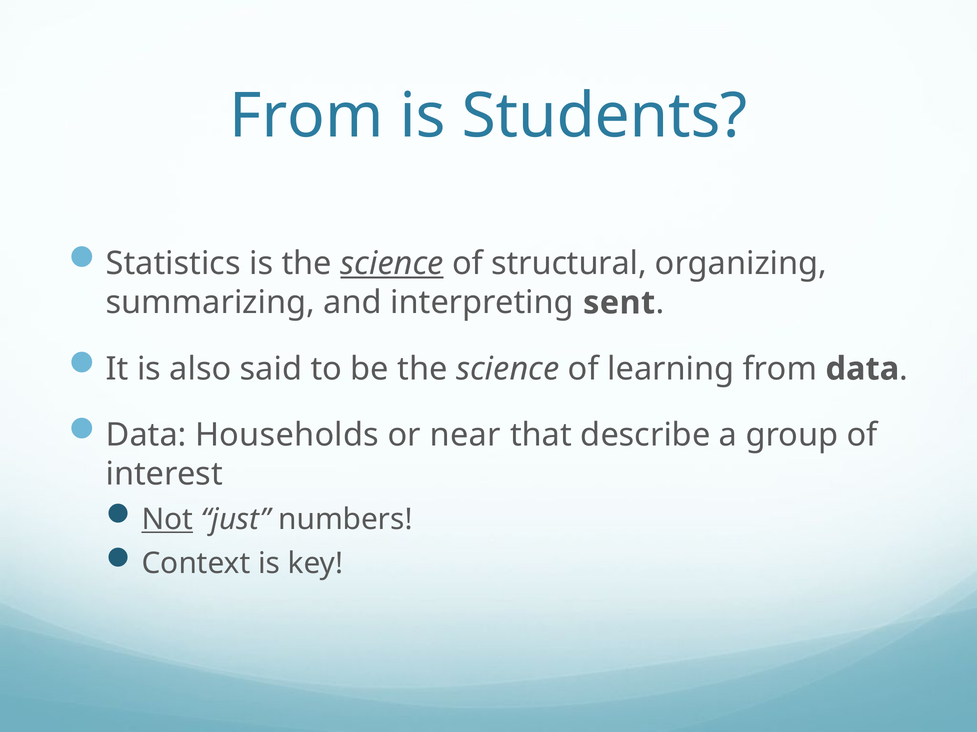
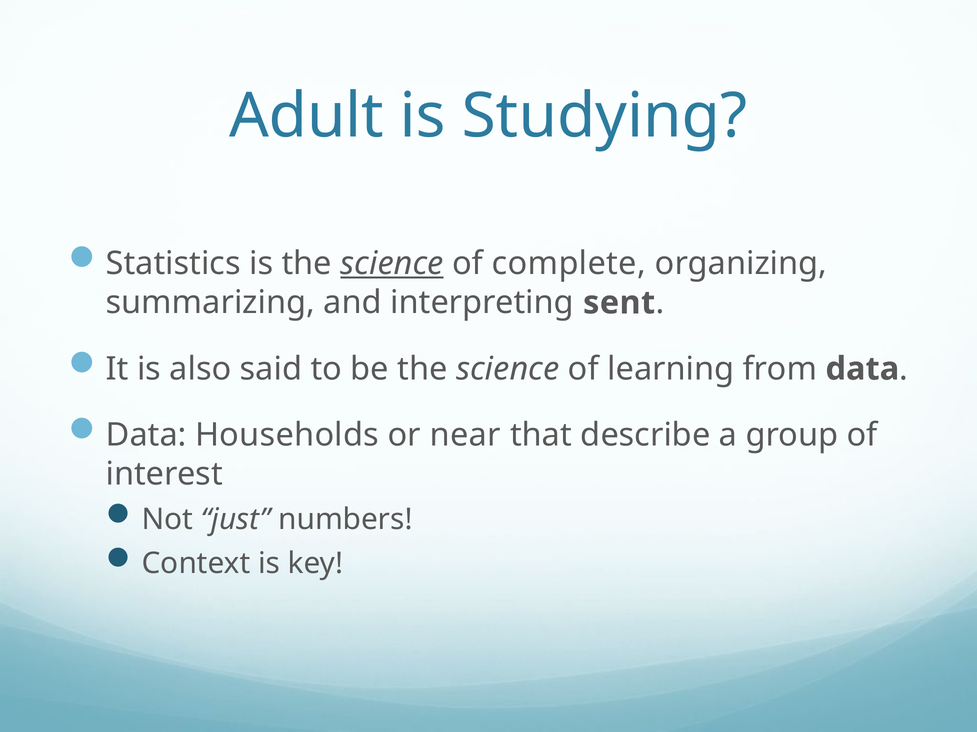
From at (306, 116): From -> Adult
Students: Students -> Studying
structural: structural -> complete
Not underline: present -> none
